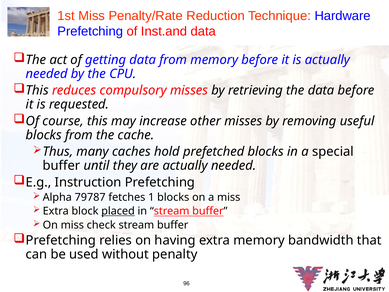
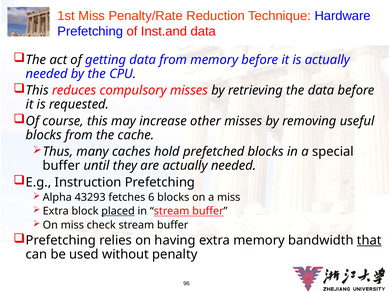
79787: 79787 -> 43293
1: 1 -> 6
that underline: none -> present
